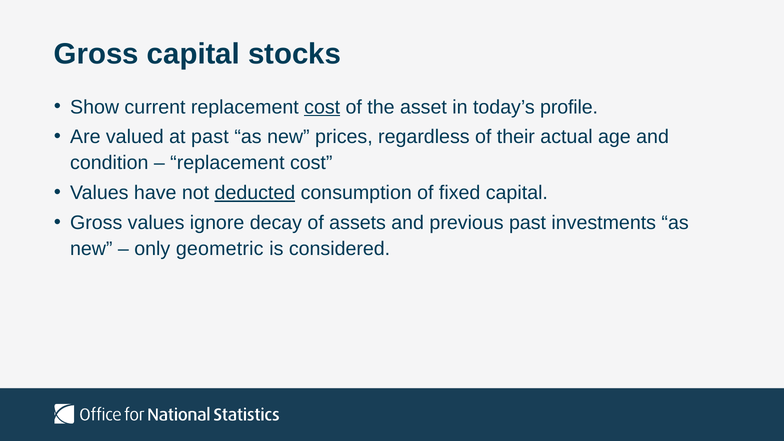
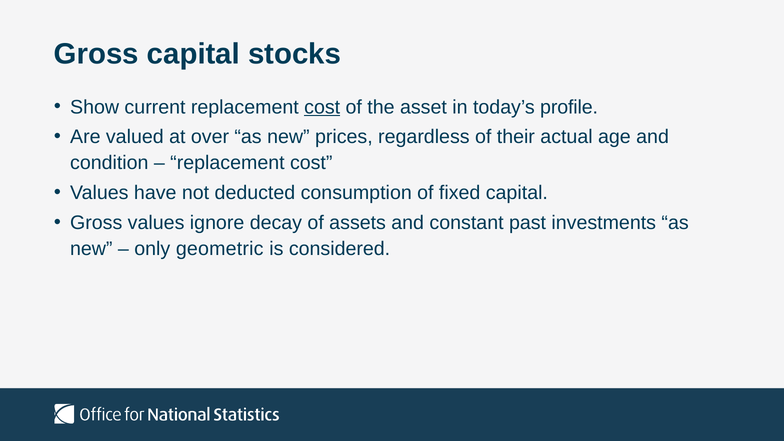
at past: past -> over
deducted underline: present -> none
previous: previous -> constant
